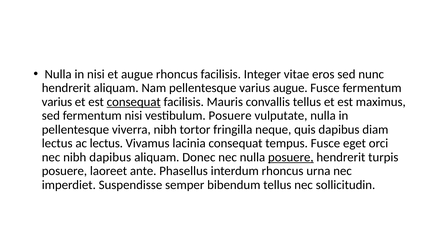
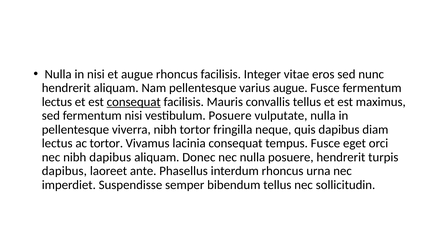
varius at (57, 102): varius -> lectus
ac lectus: lectus -> tortor
posuere at (291, 158) underline: present -> none
posuere at (64, 171): posuere -> dapibus
